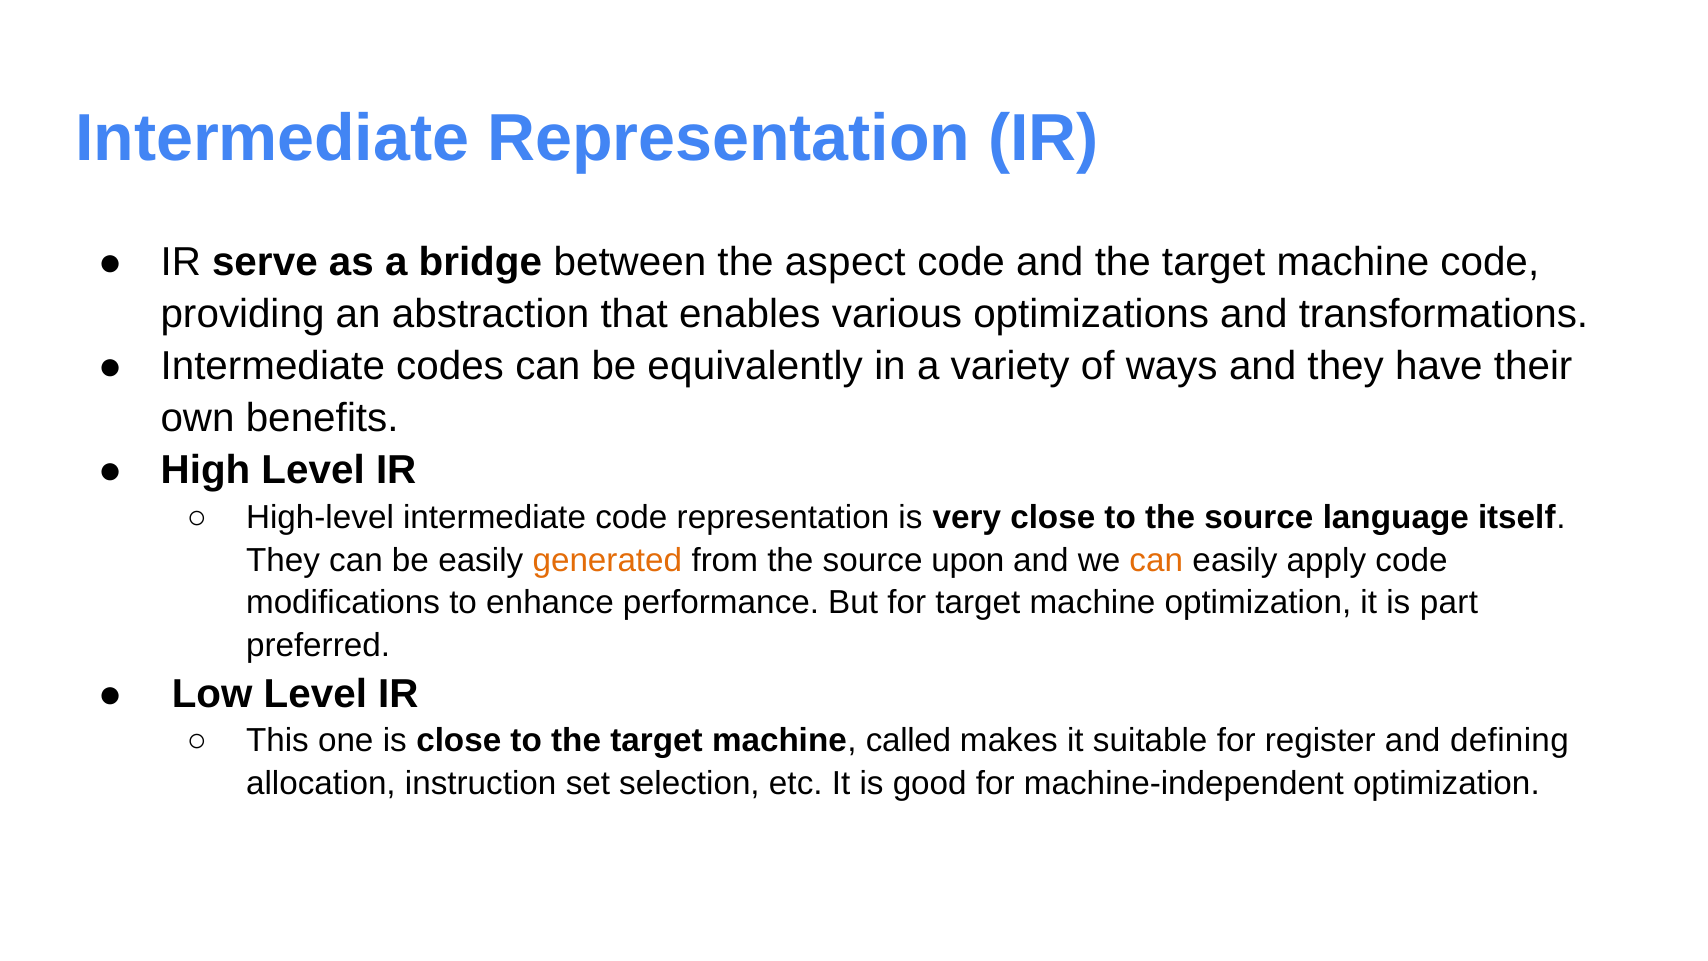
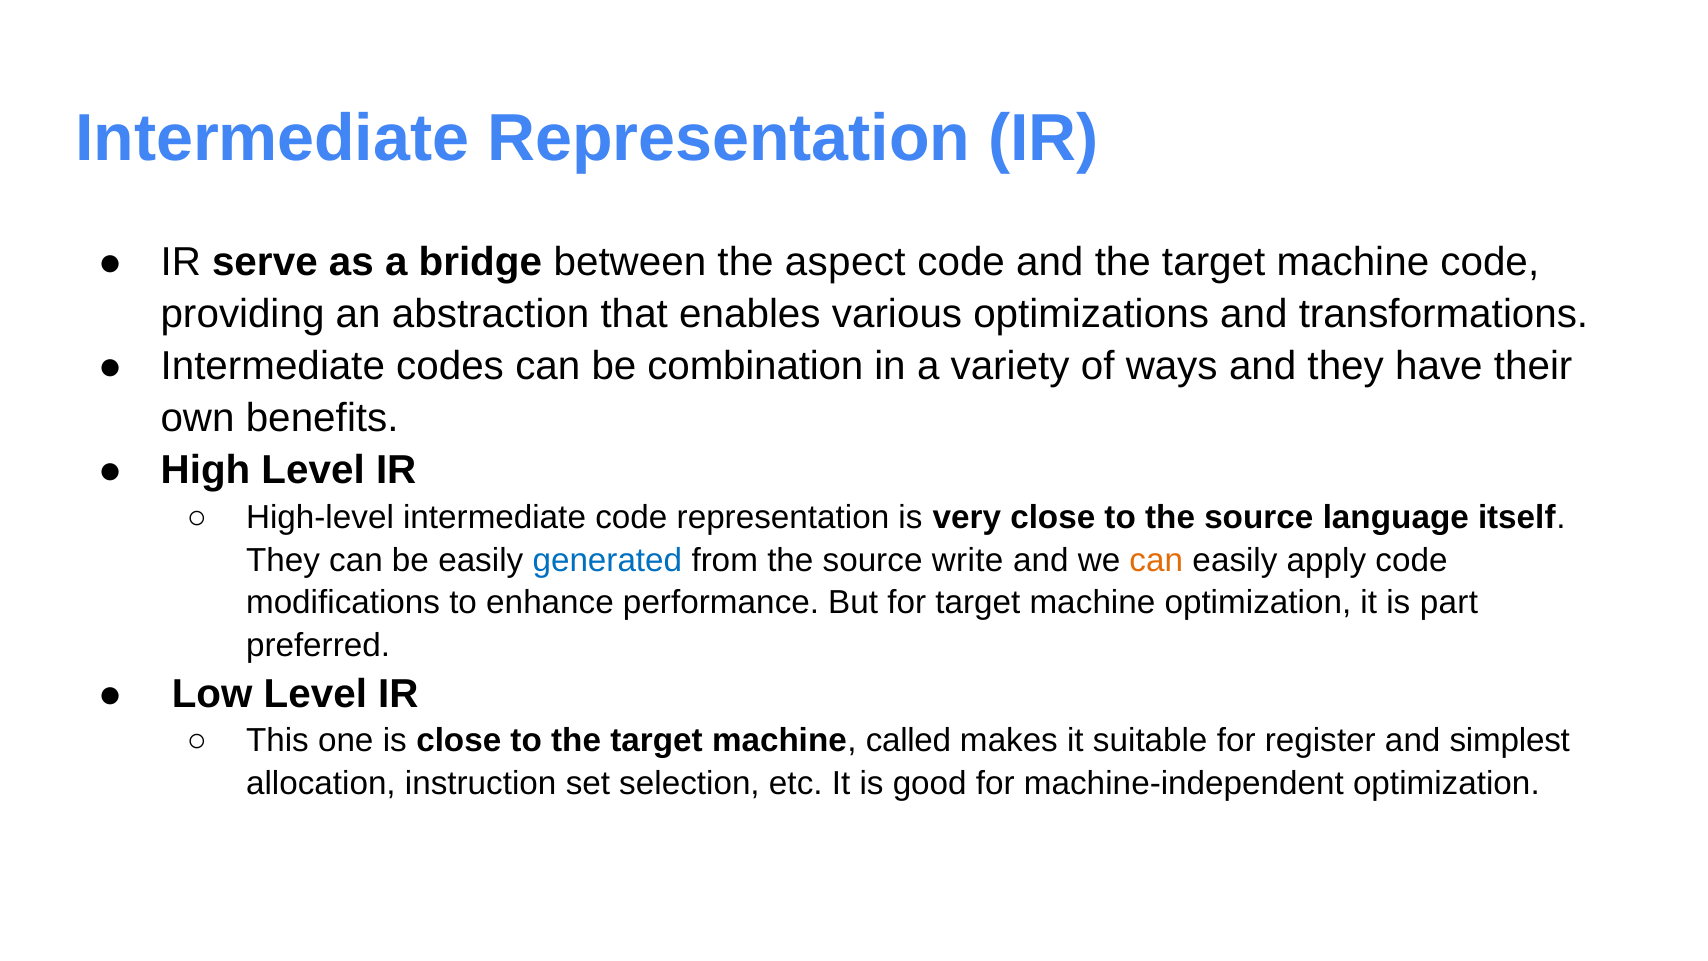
equivalently: equivalently -> combination
generated colour: orange -> blue
upon: upon -> write
defining: defining -> simplest
